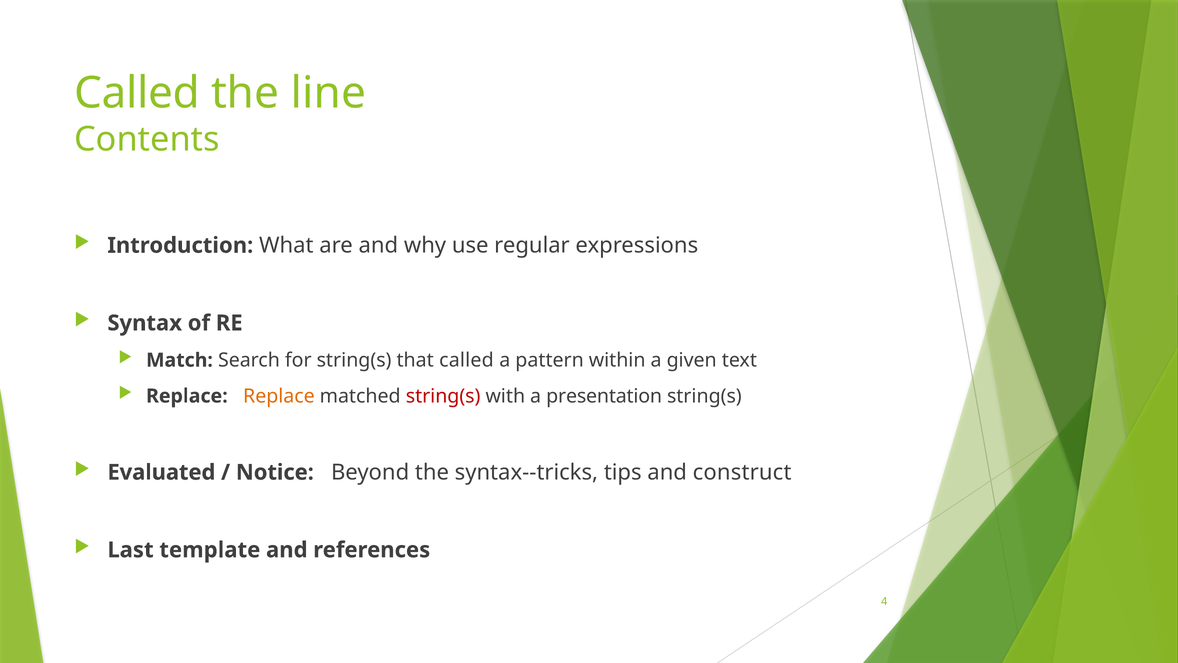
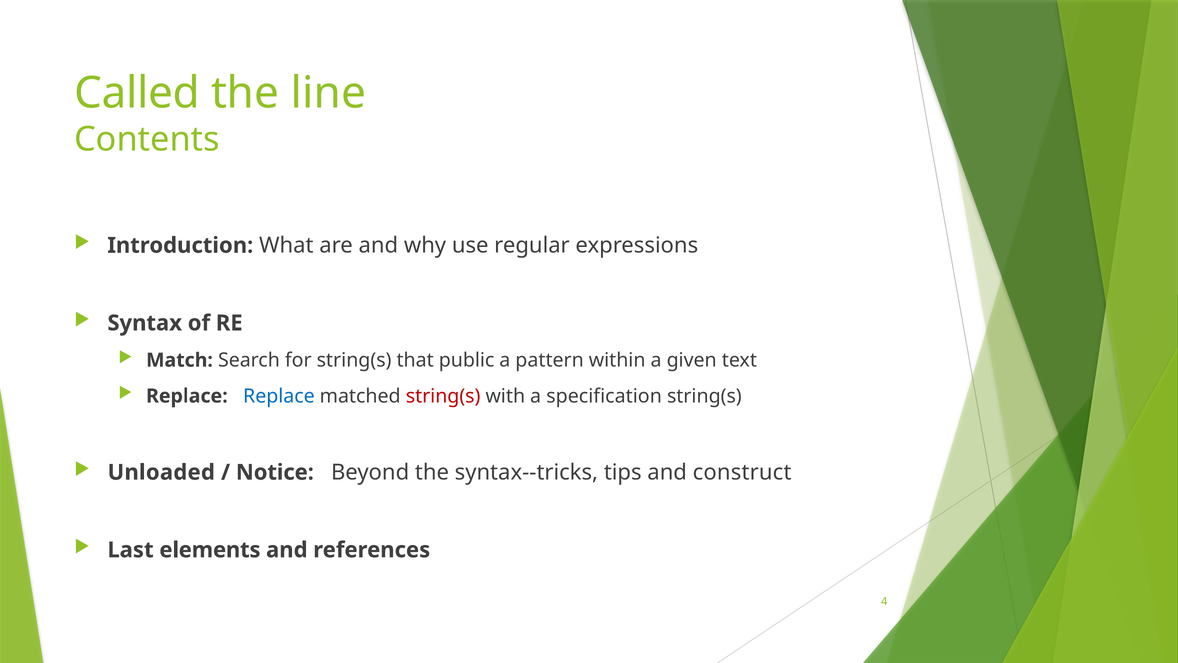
that called: called -> public
Replace at (279, 396) colour: orange -> blue
presentation: presentation -> specification
Evaluated: Evaluated -> Unloaded
template: template -> elements
